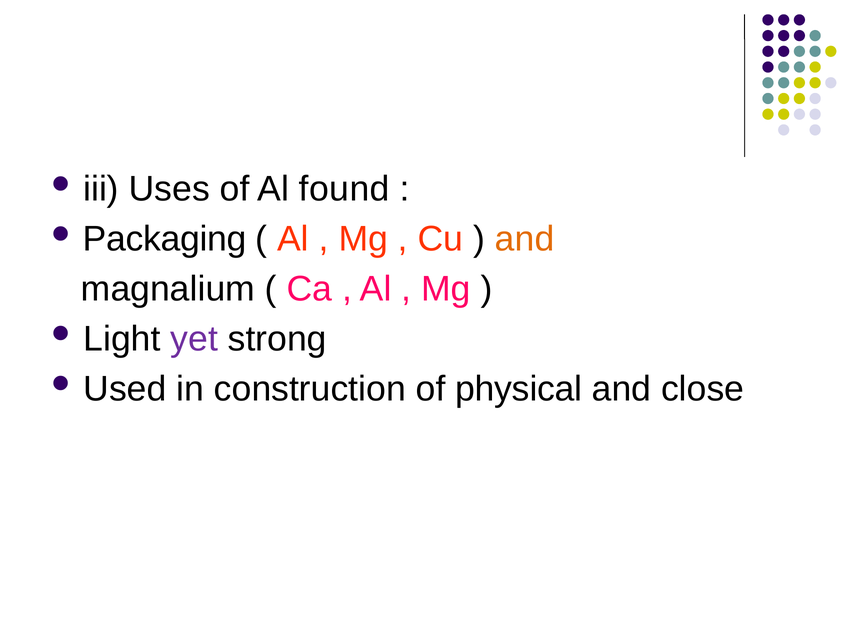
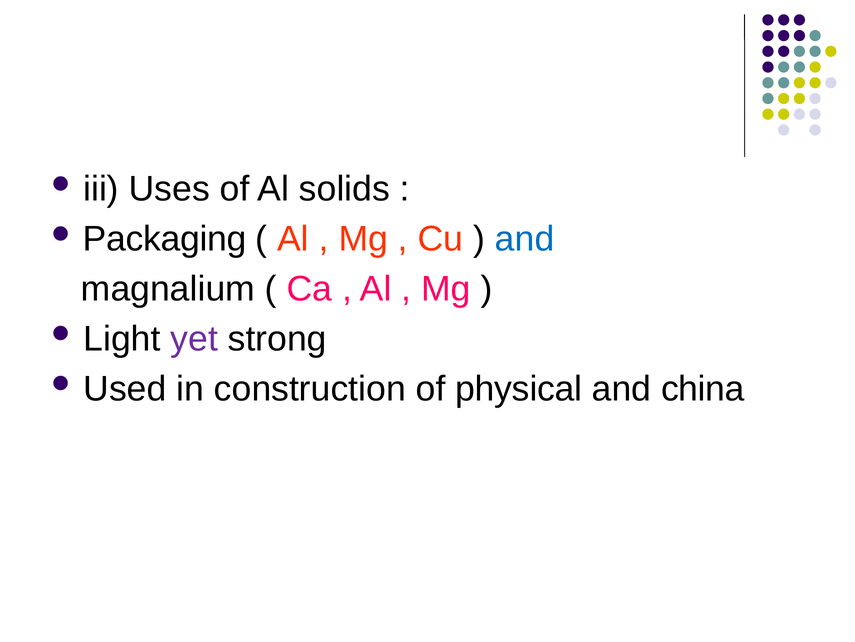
found: found -> solids
and at (525, 239) colour: orange -> blue
close: close -> china
